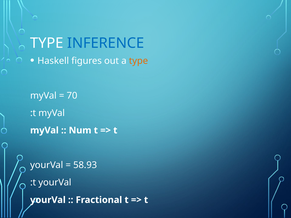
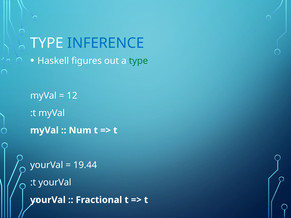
type at (138, 61) colour: orange -> green
70: 70 -> 12
58.93: 58.93 -> 19.44
